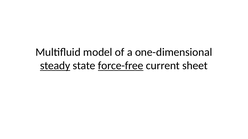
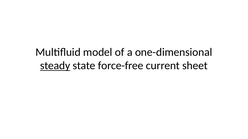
force-free underline: present -> none
